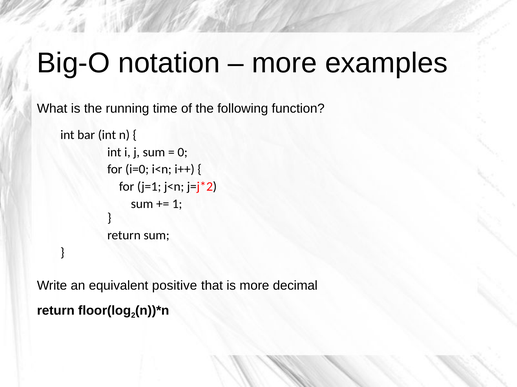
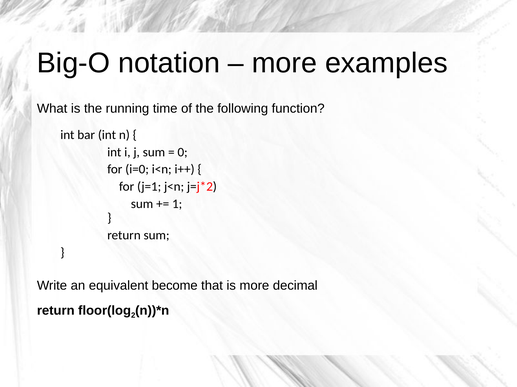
positive: positive -> become
